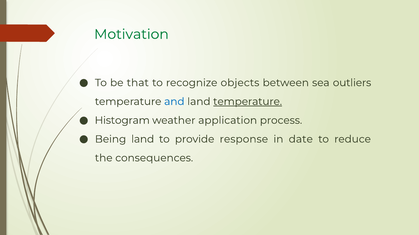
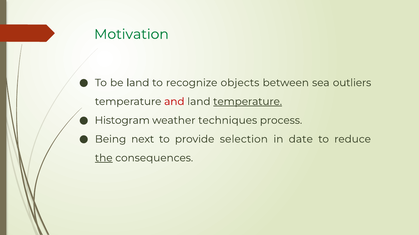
be that: that -> land
and colour: blue -> red
application: application -> techniques
Being land: land -> next
response: response -> selection
the underline: none -> present
